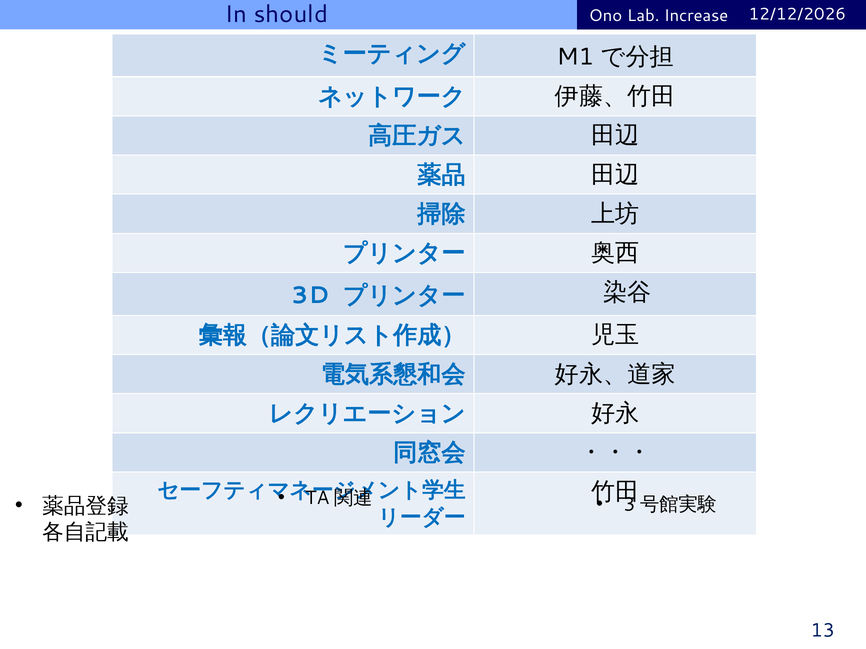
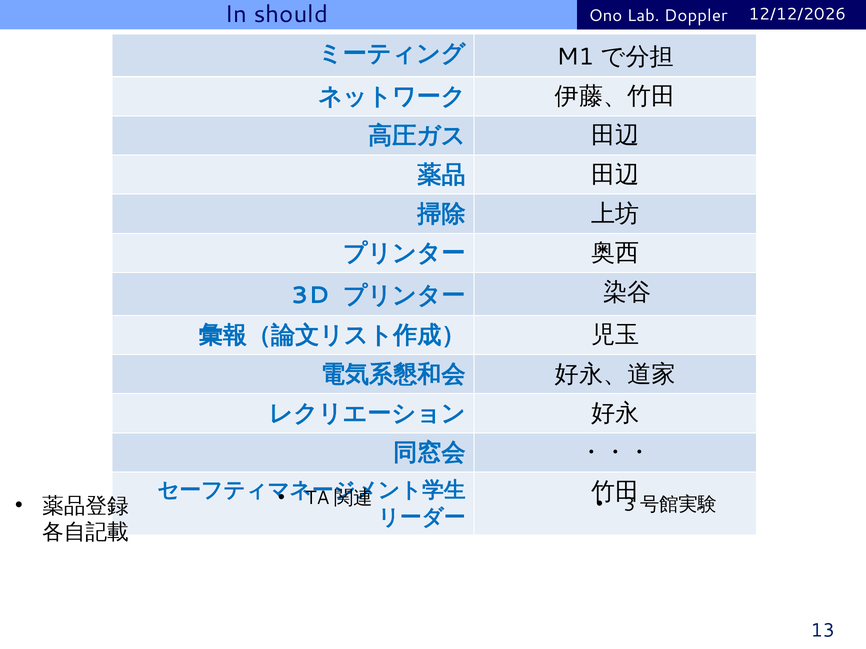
Increase: Increase -> Doppler
